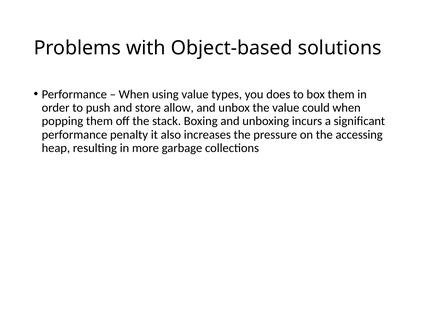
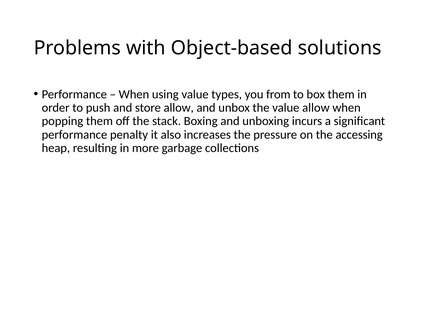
does: does -> from
value could: could -> allow
